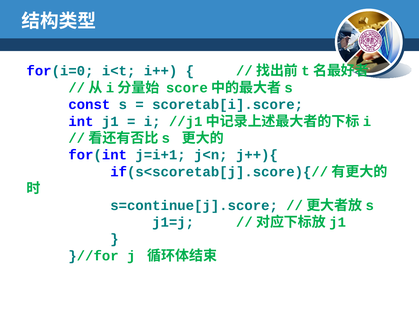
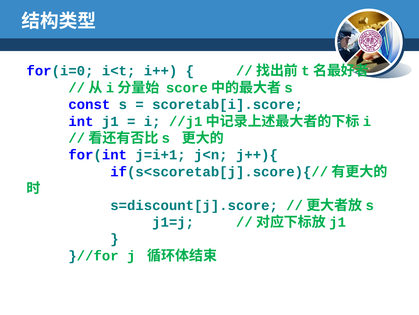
s=continue[j].score: s=continue[j].score -> s=discount[j].score
